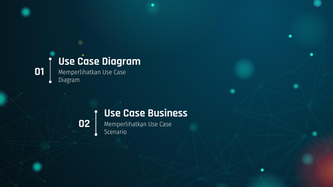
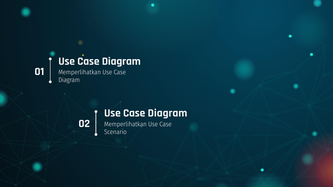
Business at (168, 113): Business -> Diagram
